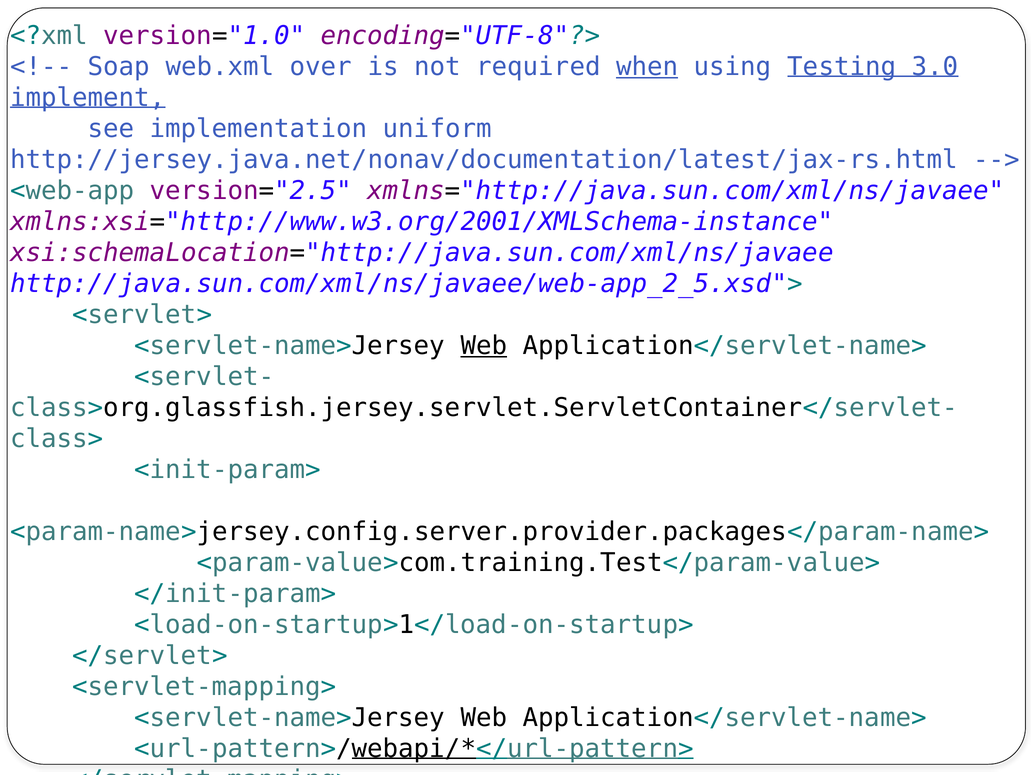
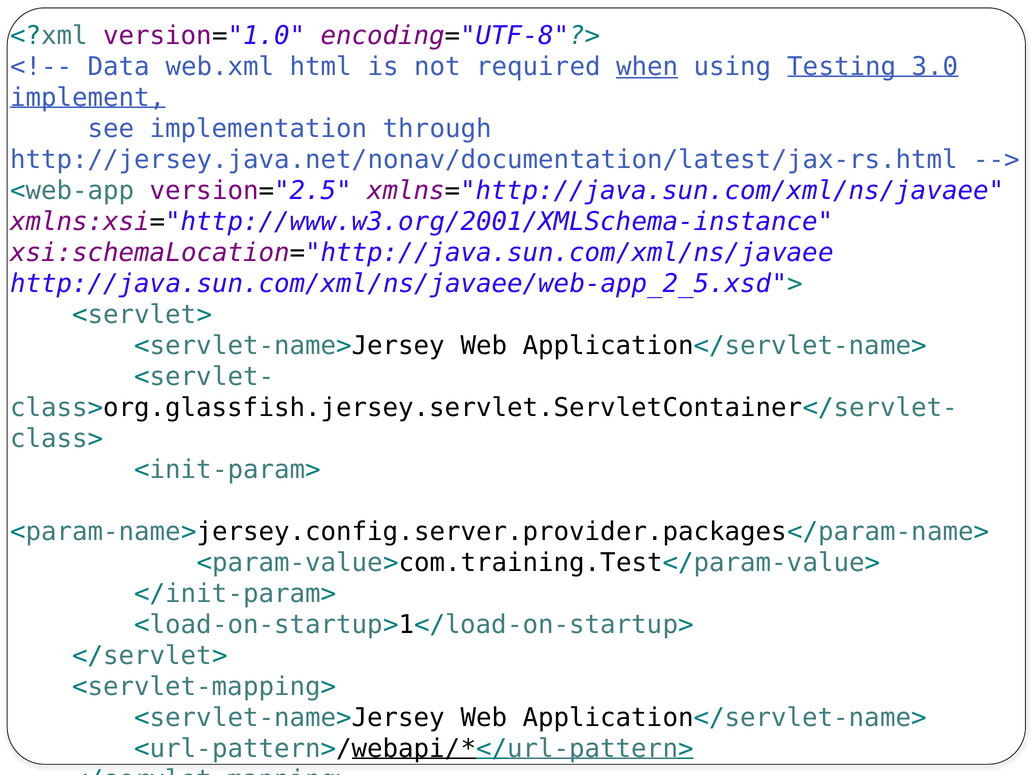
Soap: Soap -> Data
over: over -> html
uniform: uniform -> through
Web at (484, 345) underline: present -> none
